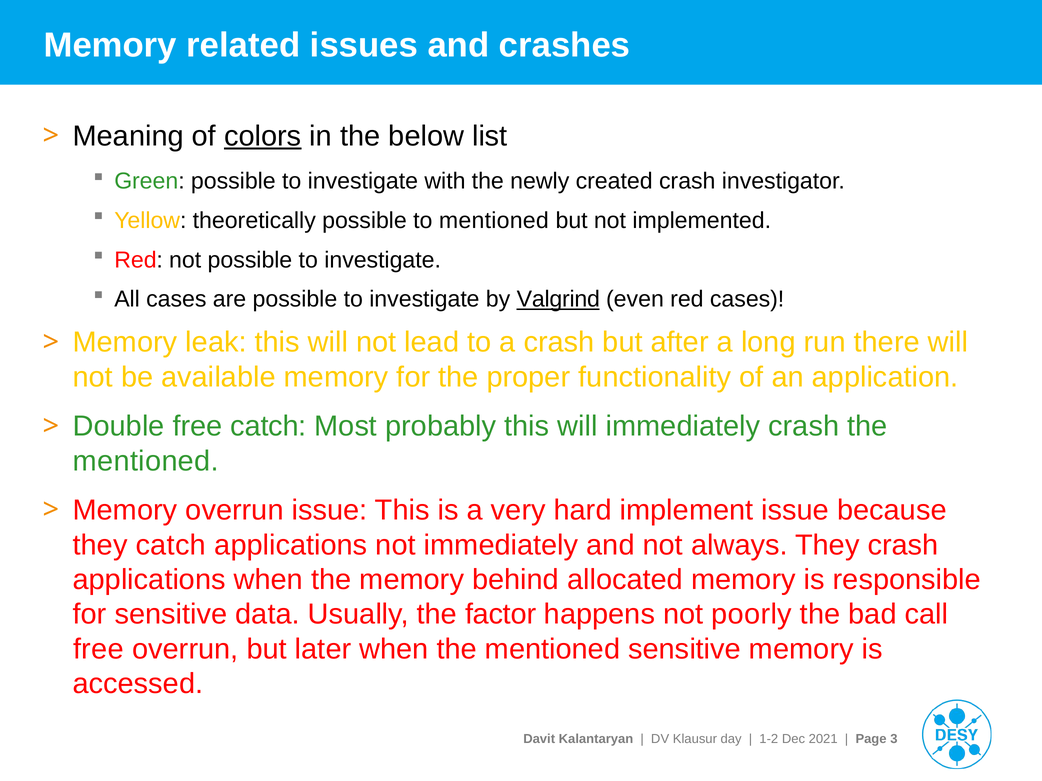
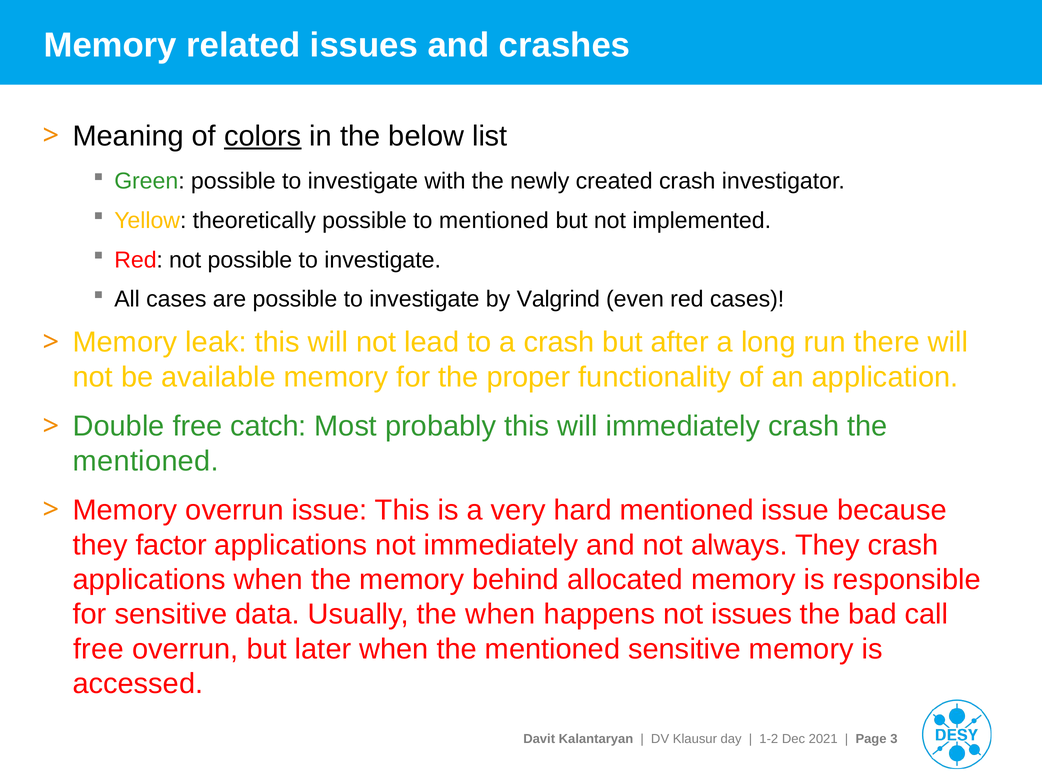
Valgrind underline: present -> none
hard implement: implement -> mentioned
they catch: catch -> factor
the factor: factor -> when
not poorly: poorly -> issues
